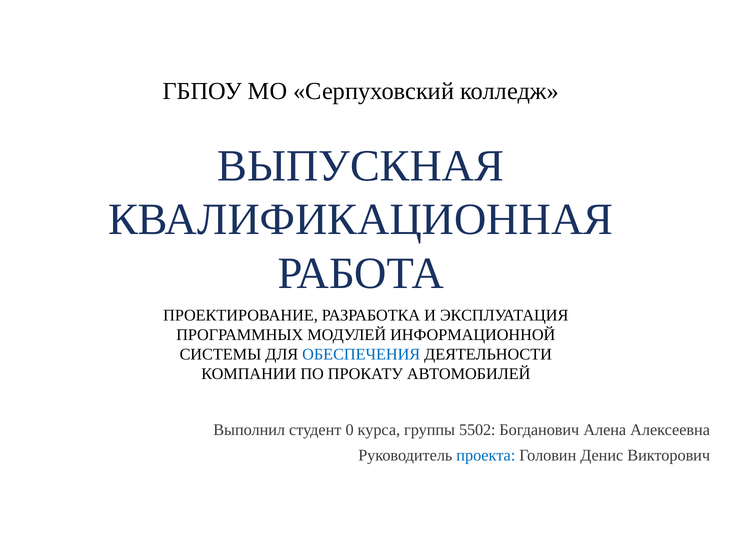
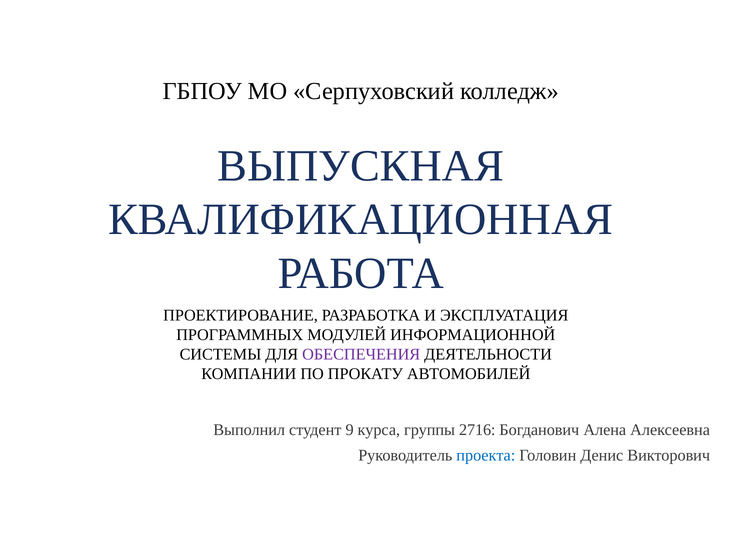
ОБЕСПЕЧЕНИЯ colour: blue -> purple
0: 0 -> 9
5502: 5502 -> 2716
